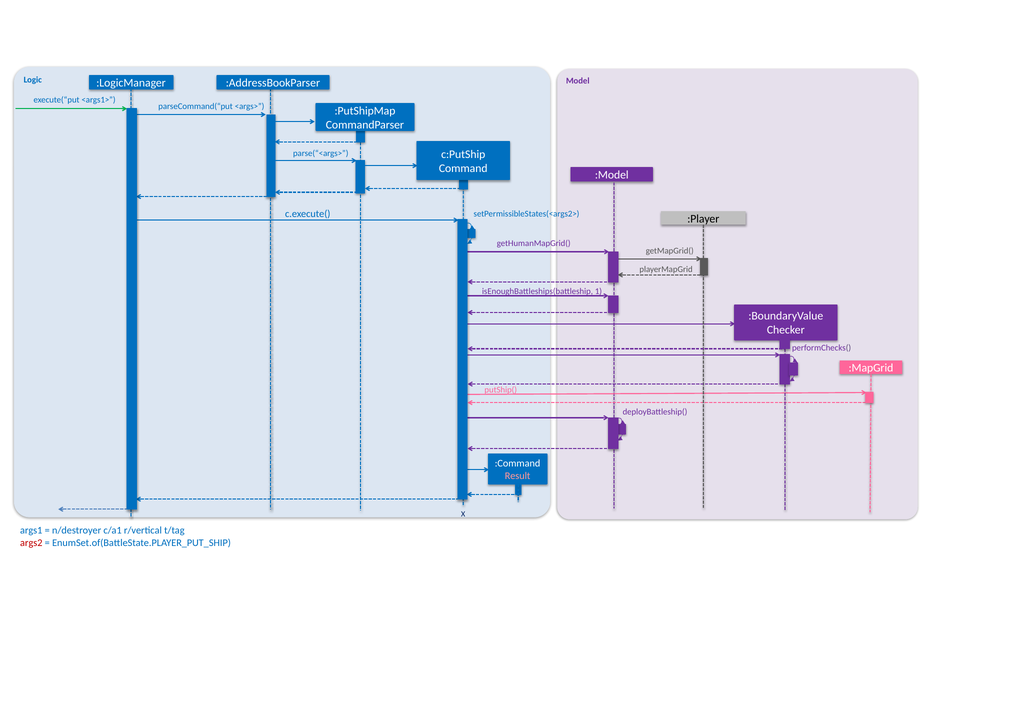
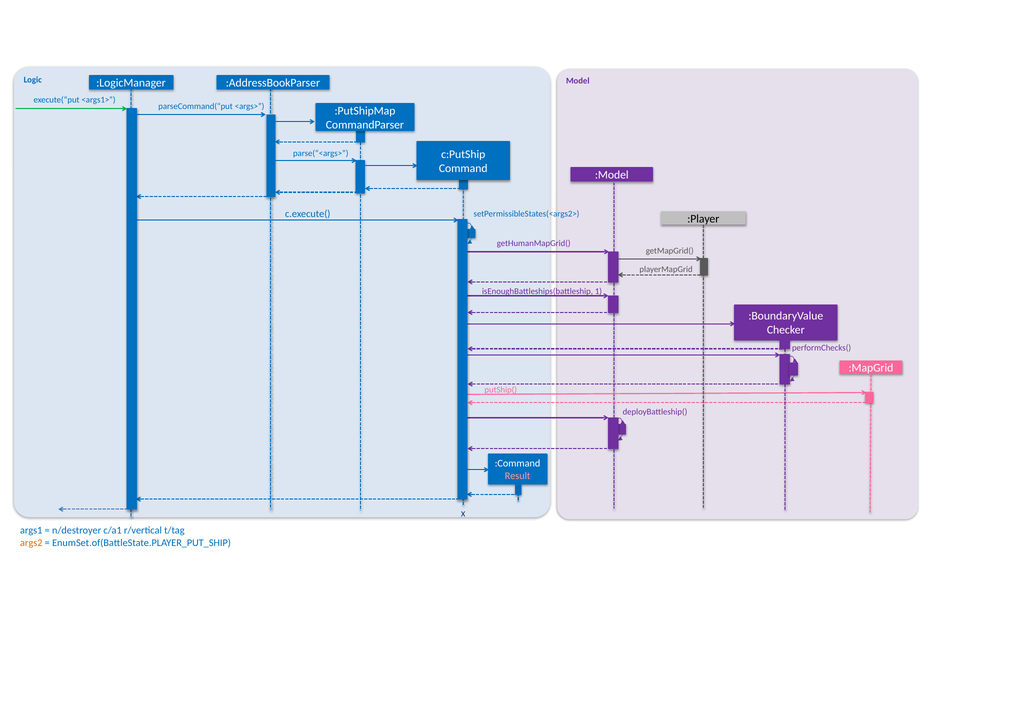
args2 colour: red -> orange
